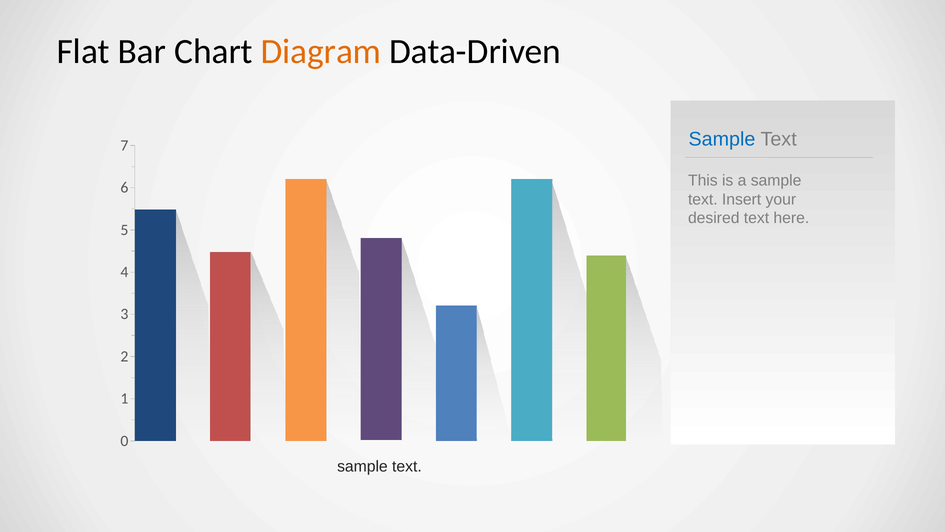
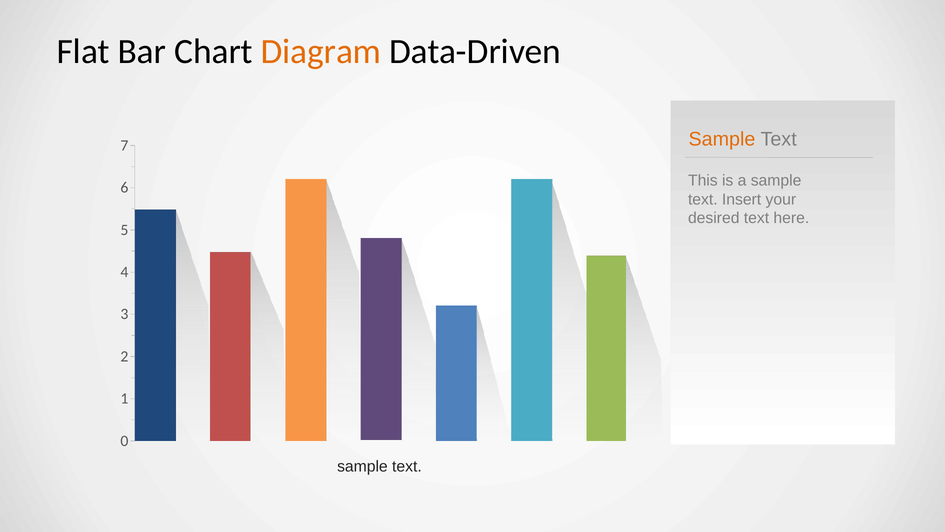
Sample at (722, 139) colour: blue -> orange
